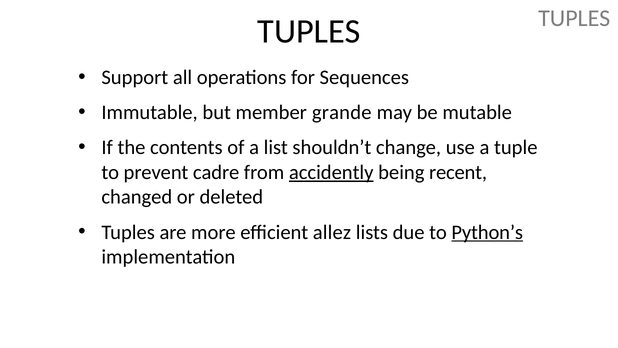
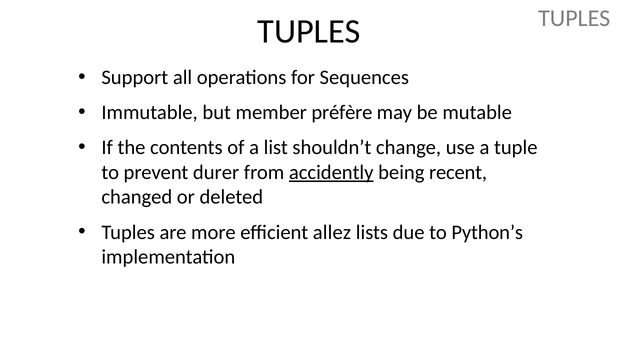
grande: grande -> préfère
cadre: cadre -> durer
Python’s underline: present -> none
